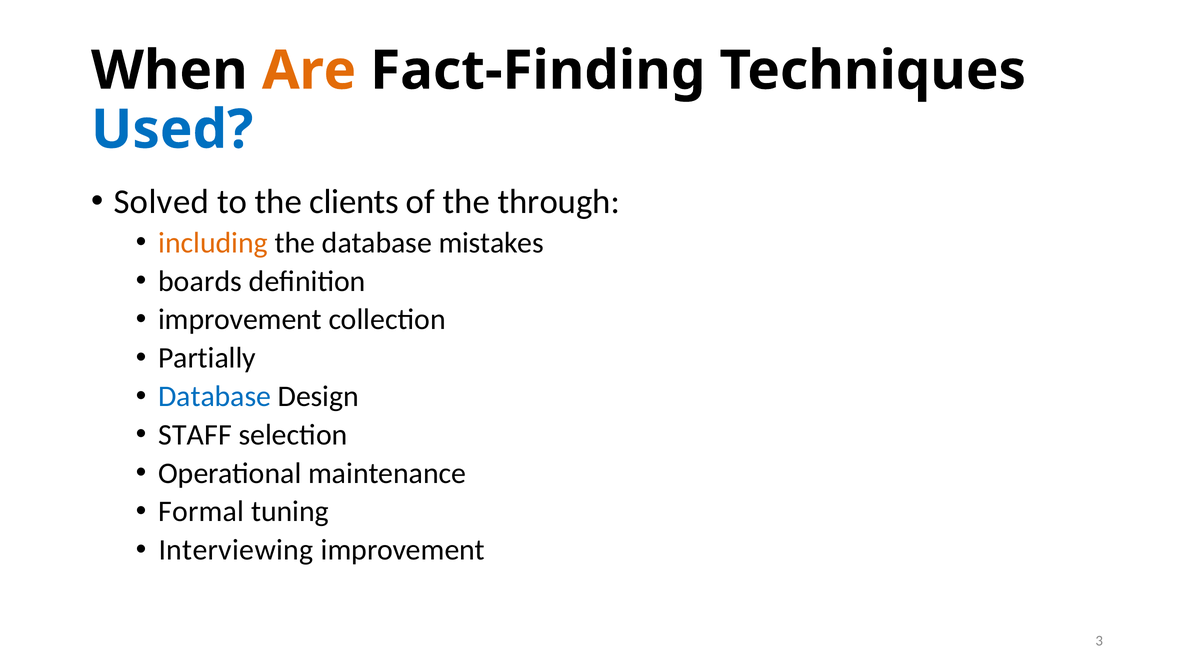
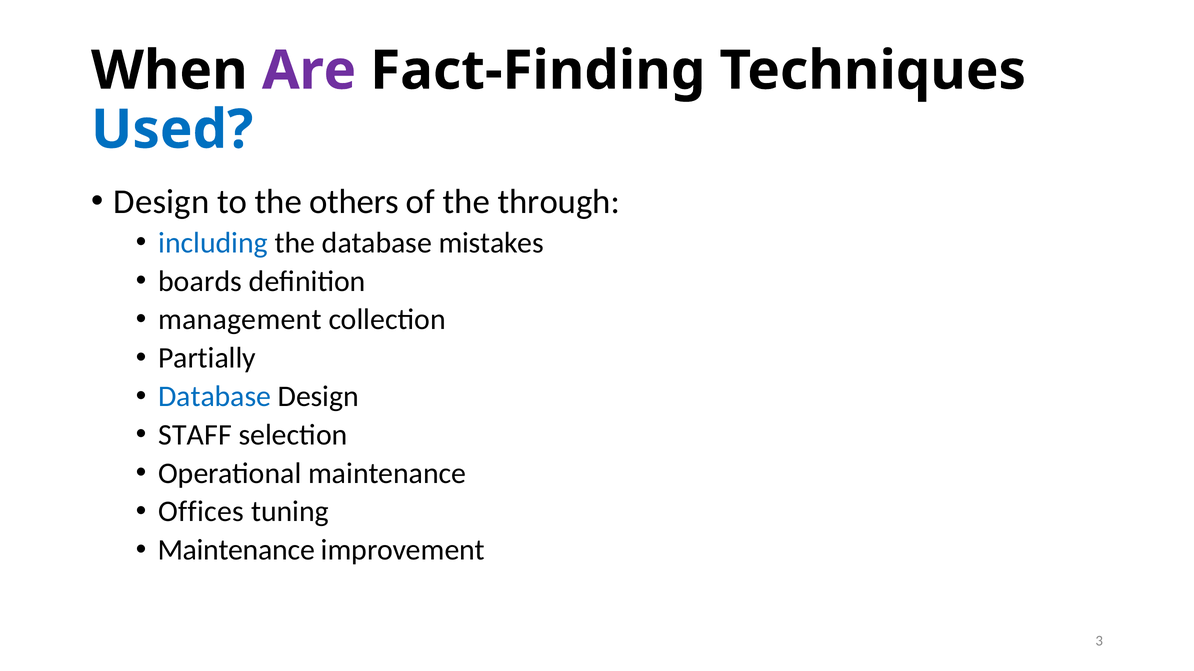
Are colour: orange -> purple
Solved at (161, 202): Solved -> Design
clients: clients -> others
including colour: orange -> blue
improvement at (240, 320): improvement -> management
Formal: Formal -> Offices
Interviewing at (236, 550): Interviewing -> Maintenance
